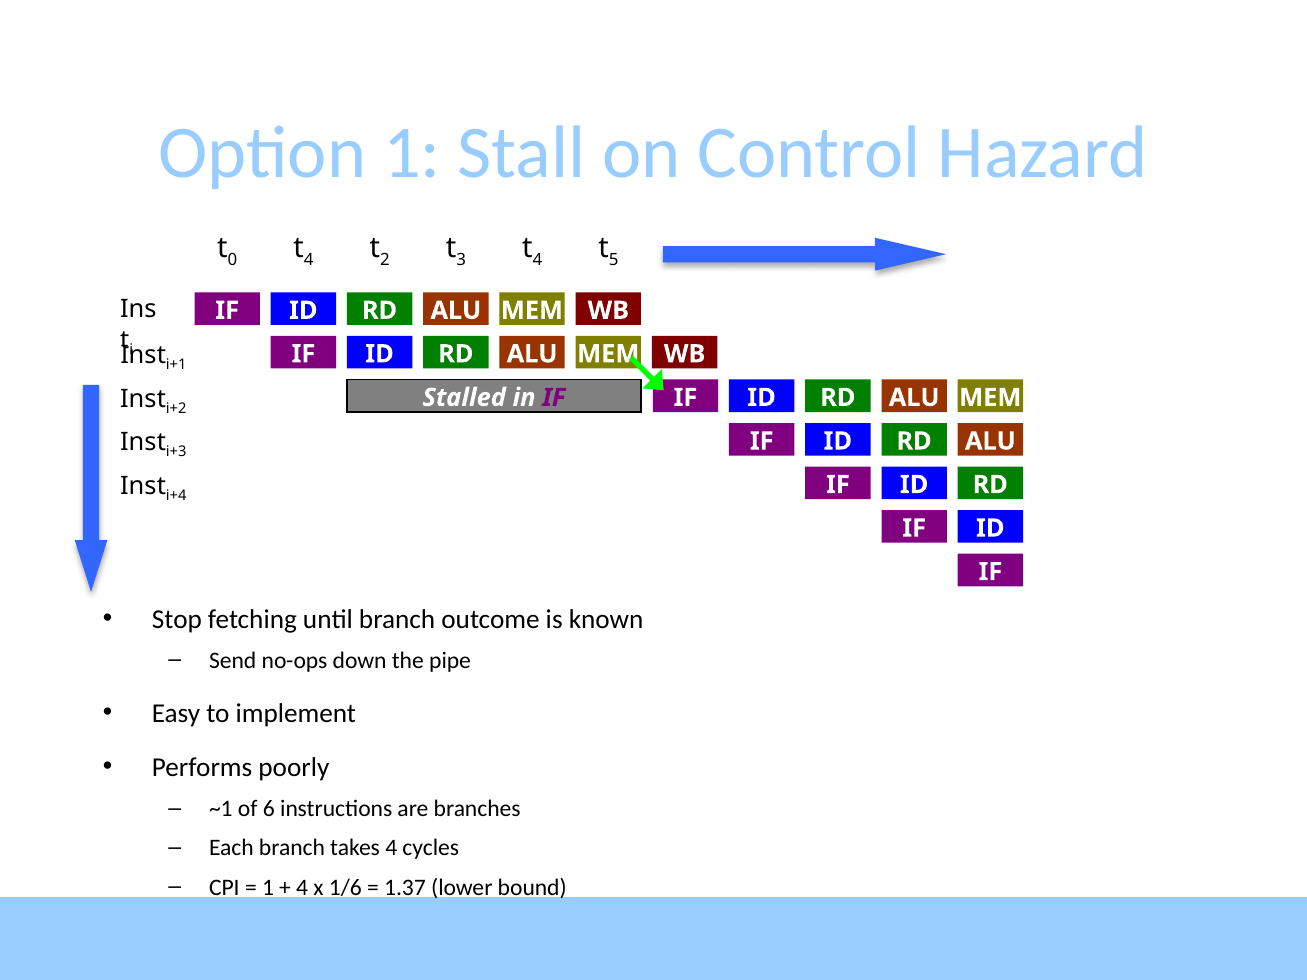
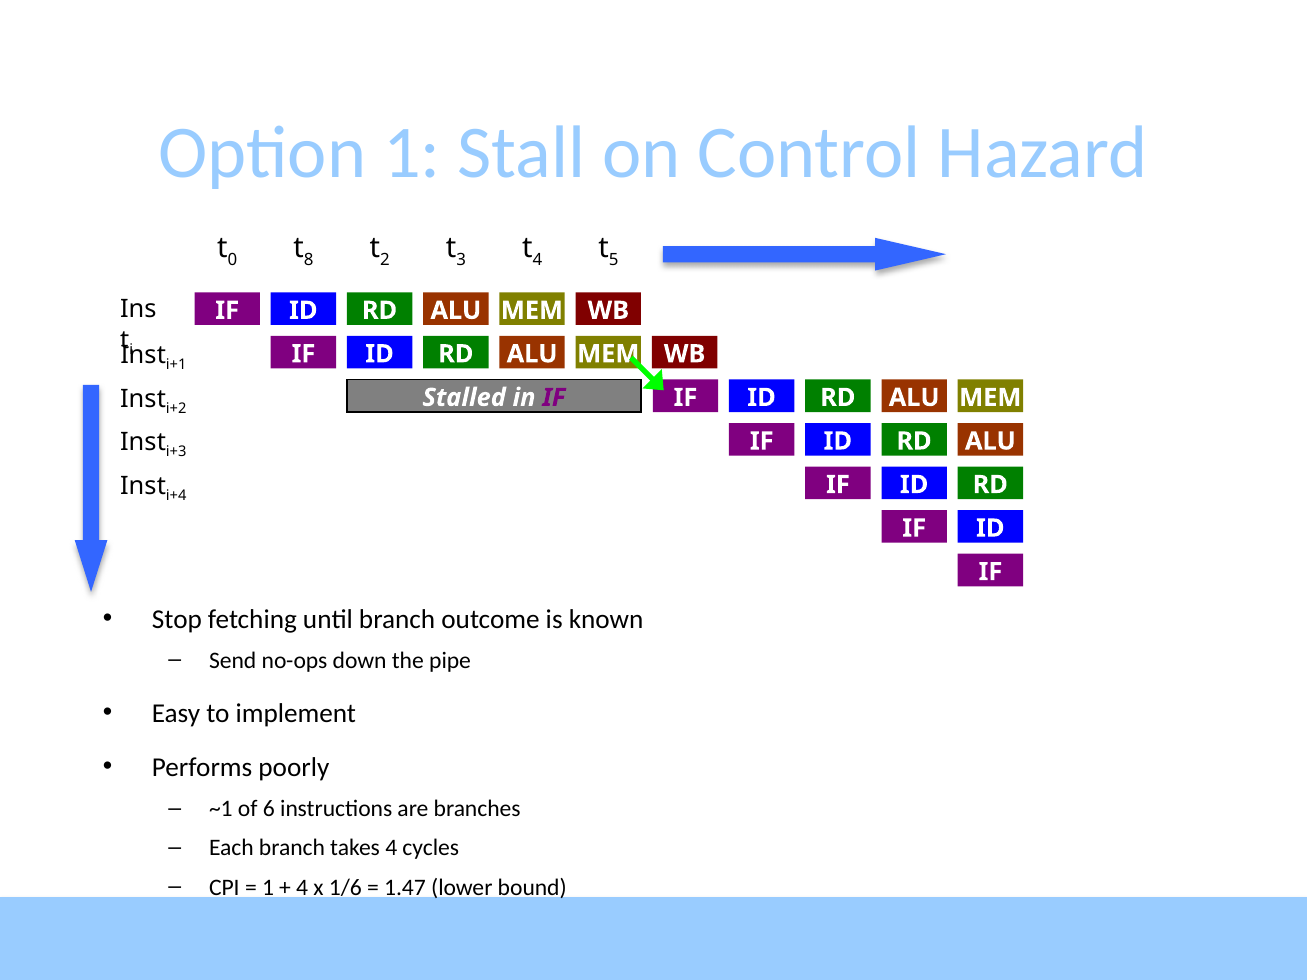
4 at (309, 260): 4 -> 8
1.37: 1.37 -> 1.47
